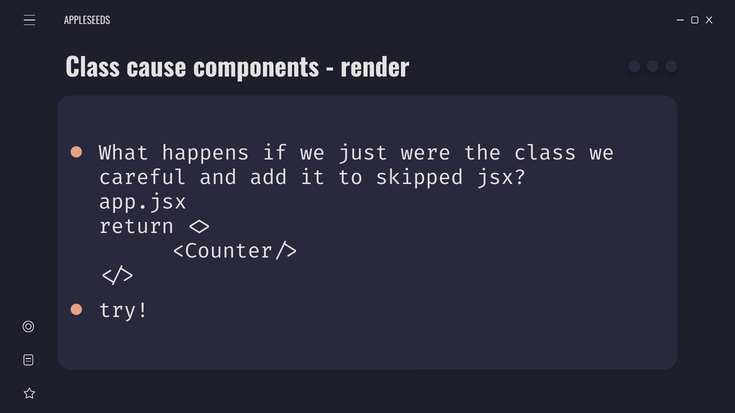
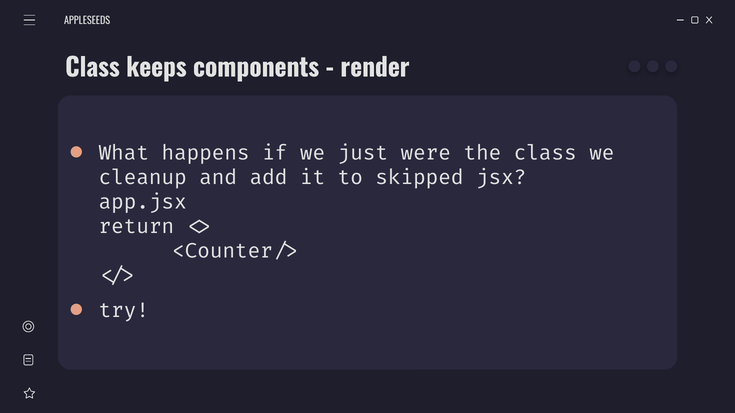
cause: cause -> keeps
careful: careful -> cleanup
